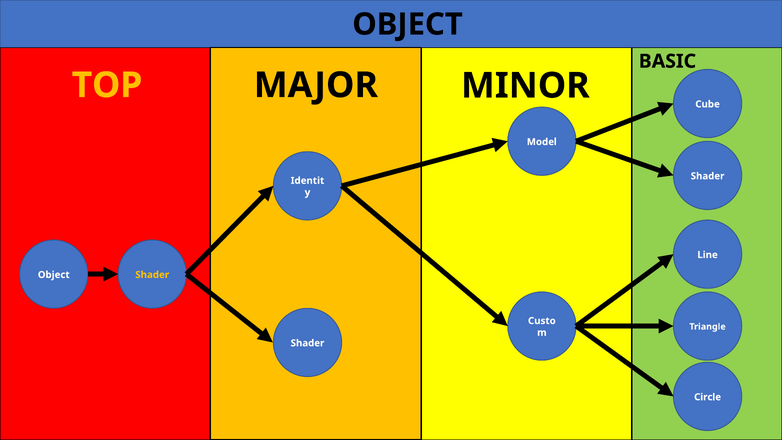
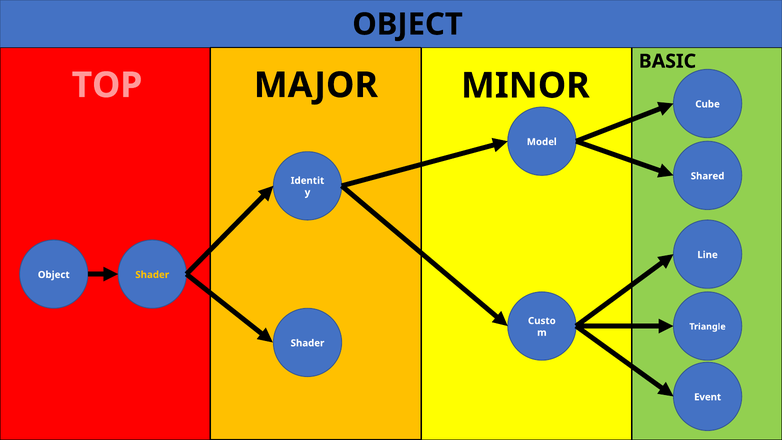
TOP colour: yellow -> pink
Shader at (708, 176): Shader -> Shared
Circle: Circle -> Event
